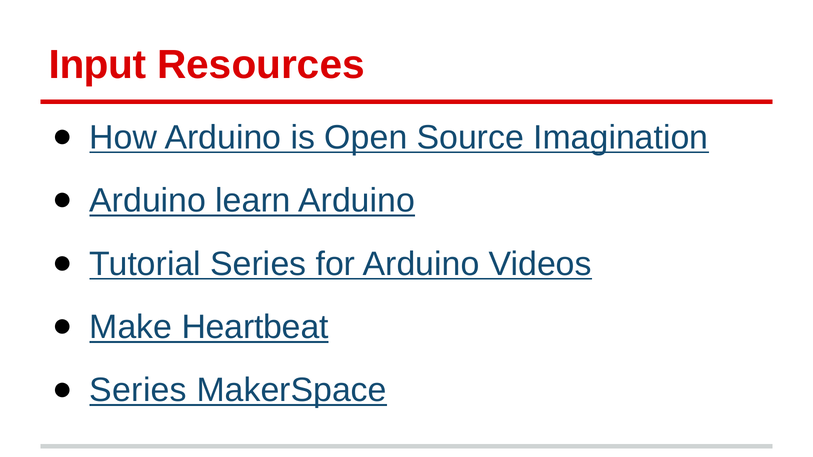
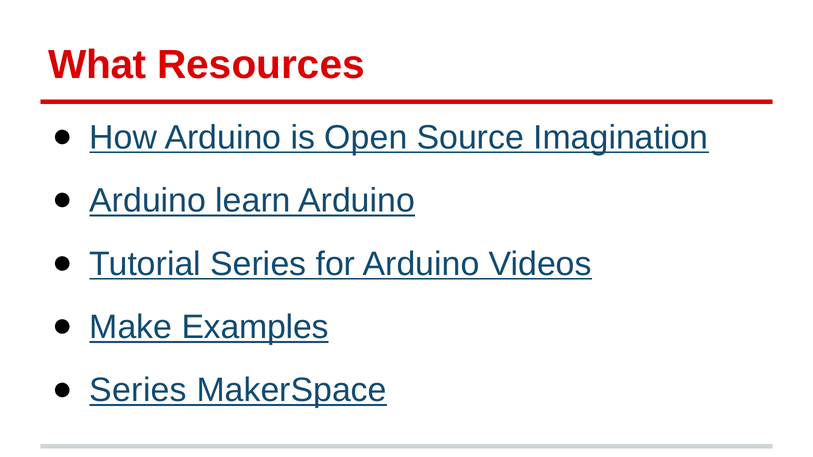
Input: Input -> What
Heartbeat: Heartbeat -> Examples
